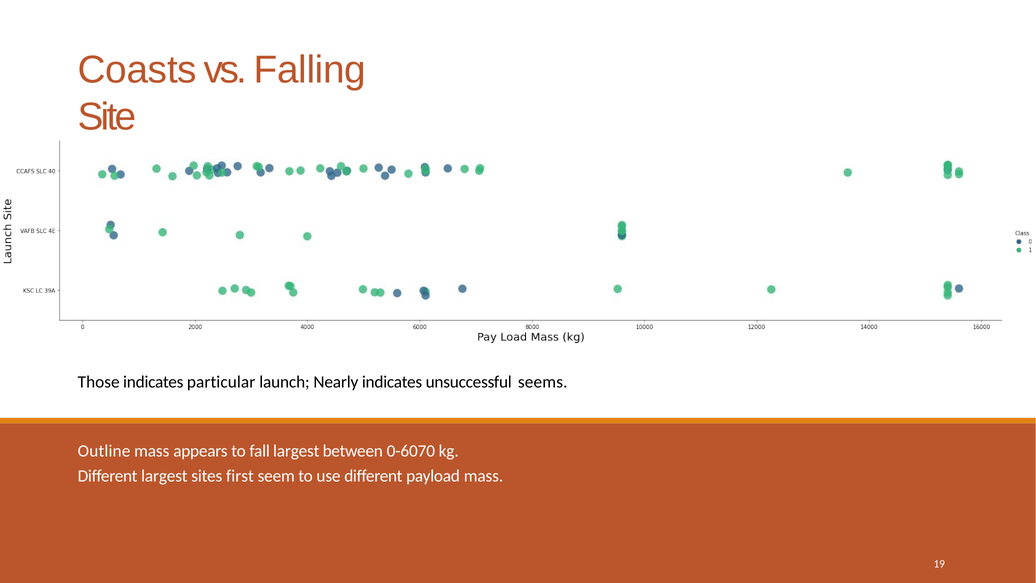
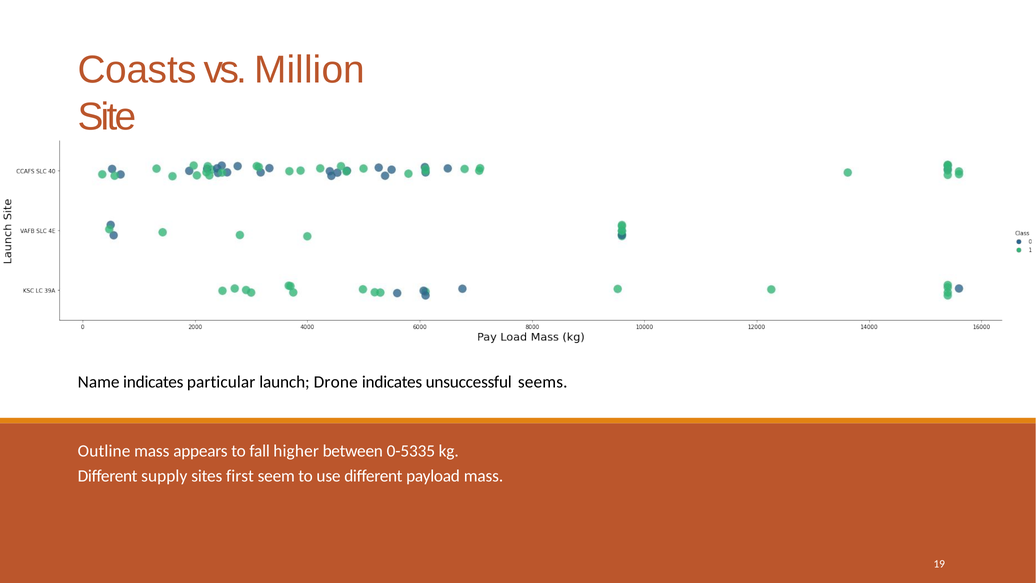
Falling: Falling -> Million
Those: Those -> Name
Nearly: Nearly -> Drone
fall largest: largest -> higher
0-6070: 0-6070 -> 0-5335
Different largest: largest -> supply
